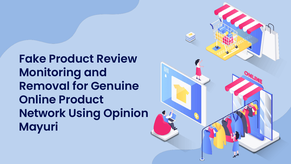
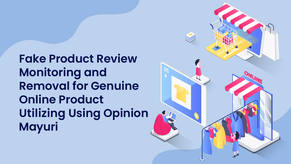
Network: Network -> Utilizing
